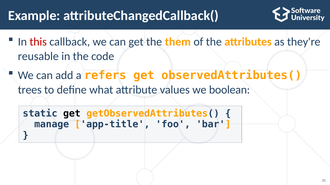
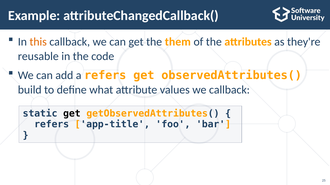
this colour: red -> orange
trees: trees -> build
we boolean: boolean -> callback
manage at (52, 125): manage -> refers
